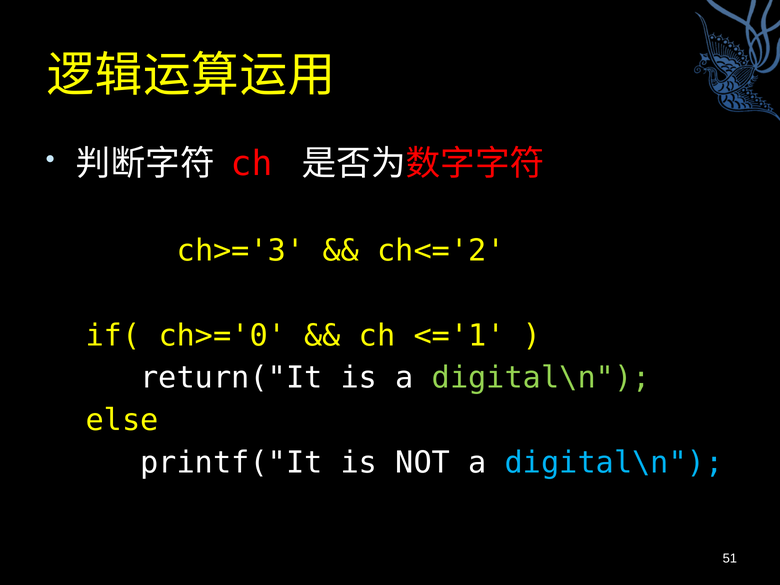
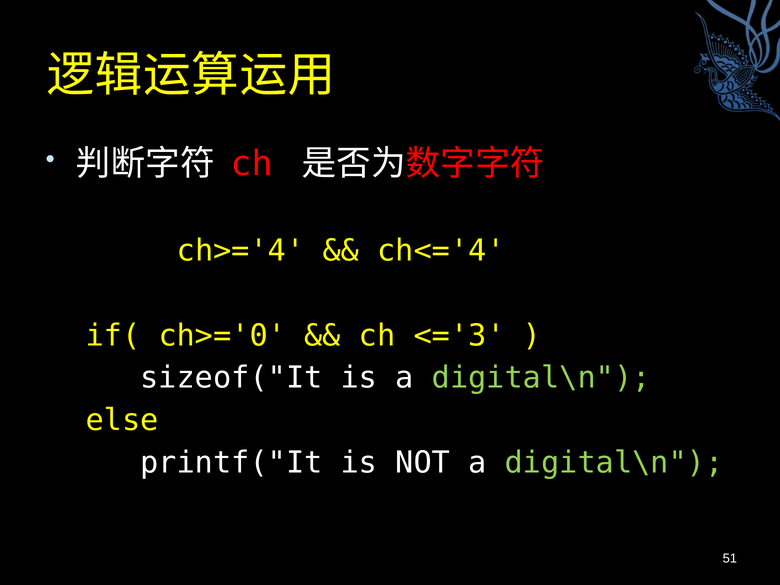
ch>='3: ch>='3 -> ch>='4
ch<='2: ch<='2 -> ch<='4
<='1: <='1 -> <='3
return("It: return("It -> sizeof("It
digital\n at (614, 463) colour: light blue -> light green
